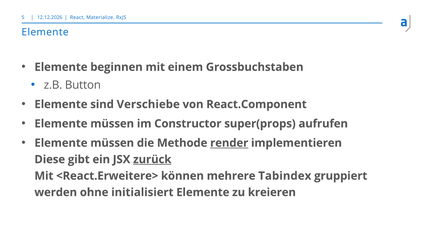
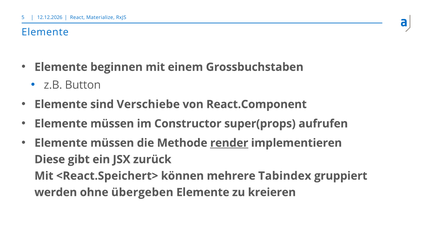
zurück underline: present -> none
<React.Erweitere>: <React.Erweitere> -> <React.Speichert>
initialisiert: initialisiert -> übergeben
